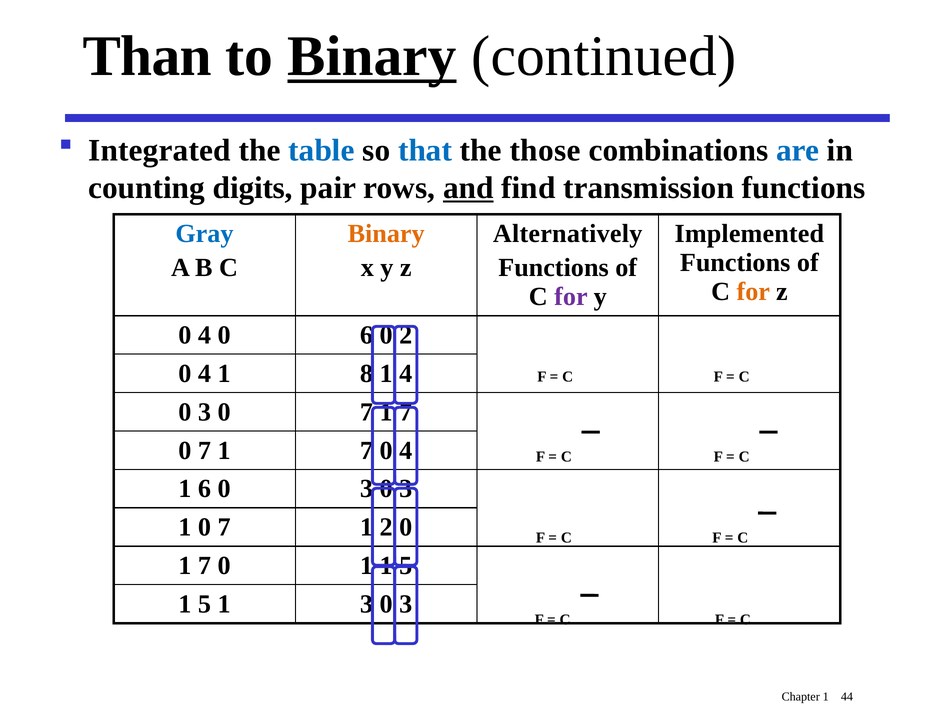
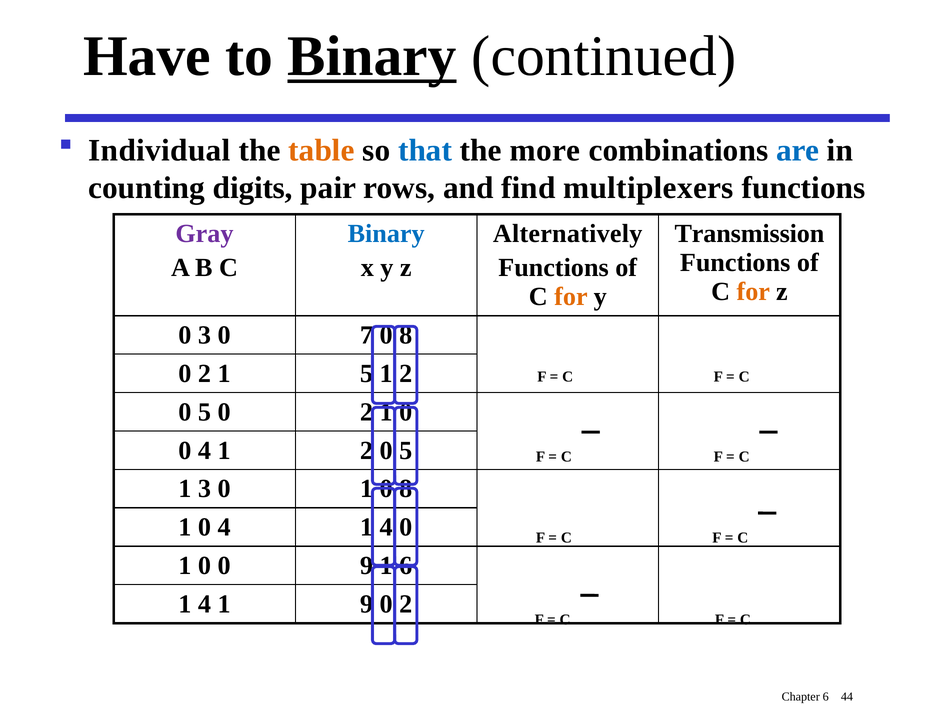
Than: Than -> Have
Integrated: Integrated -> Individual
table colour: blue -> orange
those: those -> more
and underline: present -> none
transmission: transmission -> multiplexers
Gray colour: blue -> purple
Binary at (386, 234) colour: orange -> blue
Implemented: Implemented -> Transmission
for at (571, 297) colour: purple -> orange
4 at (204, 336): 4 -> 3
0 6: 6 -> 7
2 at (406, 336): 2 -> 8
4 at (204, 374): 4 -> 2
1 8: 8 -> 5
4 at (406, 374): 4 -> 2
3 at (204, 412): 3 -> 5
7 at (367, 412): 7 -> 2
7 at (406, 412): 7 -> 0
7 at (204, 451): 7 -> 4
7 at (367, 451): 7 -> 2
4 at (406, 451): 4 -> 5
1 6: 6 -> 3
3 at (367, 489): 3 -> 1
3 at (406, 489): 3 -> 8
1 0 7: 7 -> 4
2 at (386, 528): 2 -> 4
7 at (204, 566): 7 -> 0
1 at (367, 566): 1 -> 9
5 at (406, 566): 5 -> 6
5 at (204, 605): 5 -> 4
1 3: 3 -> 9
3 at (406, 605): 3 -> 2
Chapter 1: 1 -> 6
